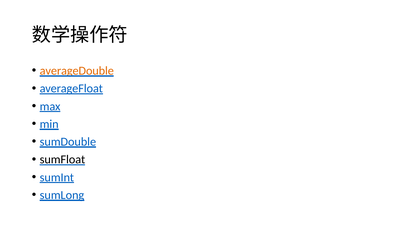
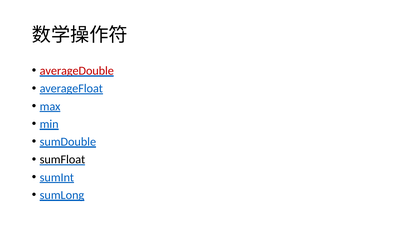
averageDouble colour: orange -> red
